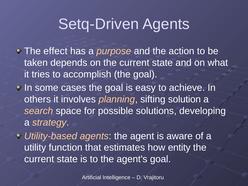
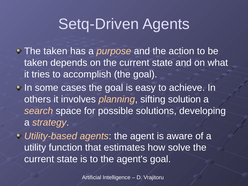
The effect: effect -> taken
entity: entity -> solve
